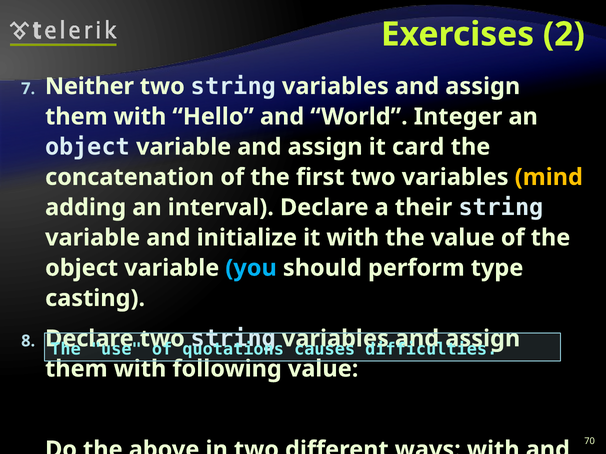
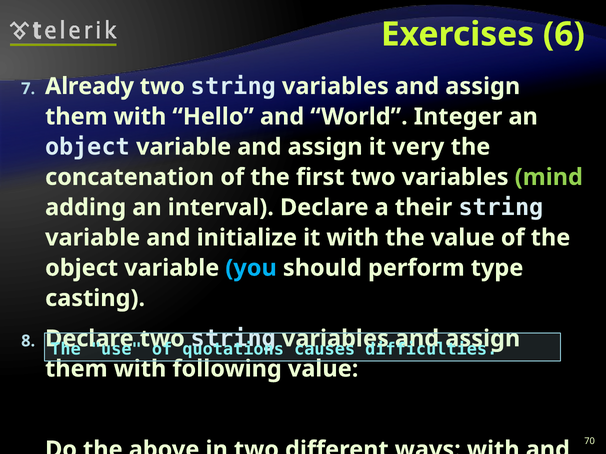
2: 2 -> 6
Neither: Neither -> Already
card: card -> very
mind colour: yellow -> light green
